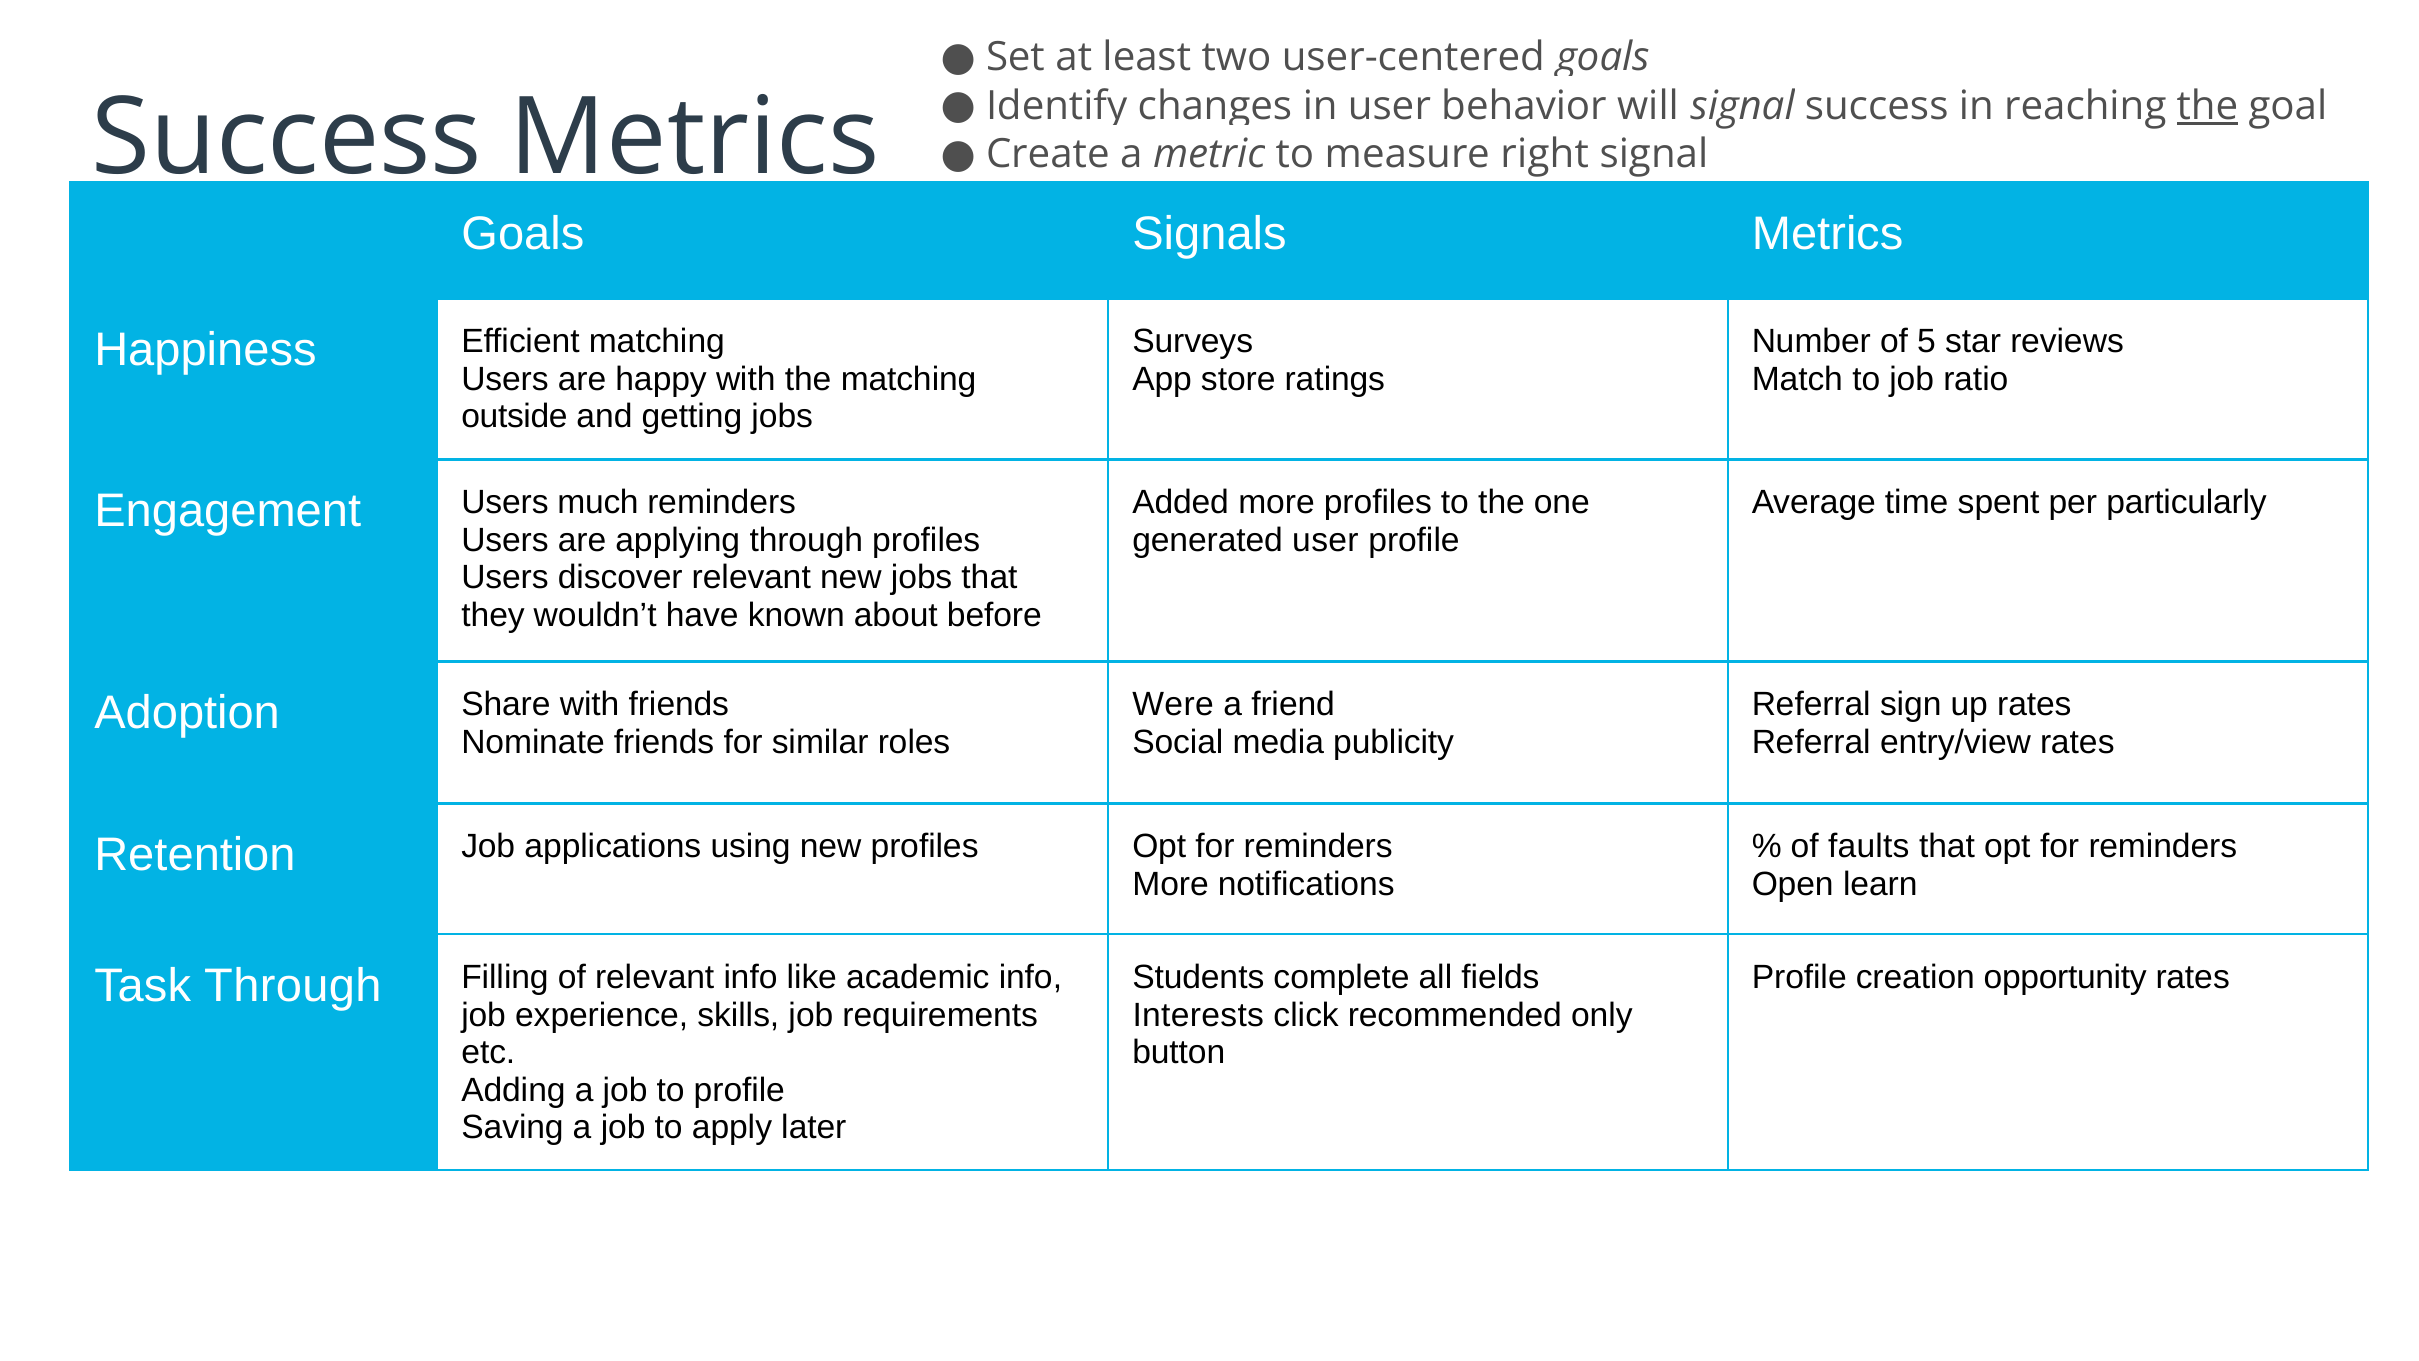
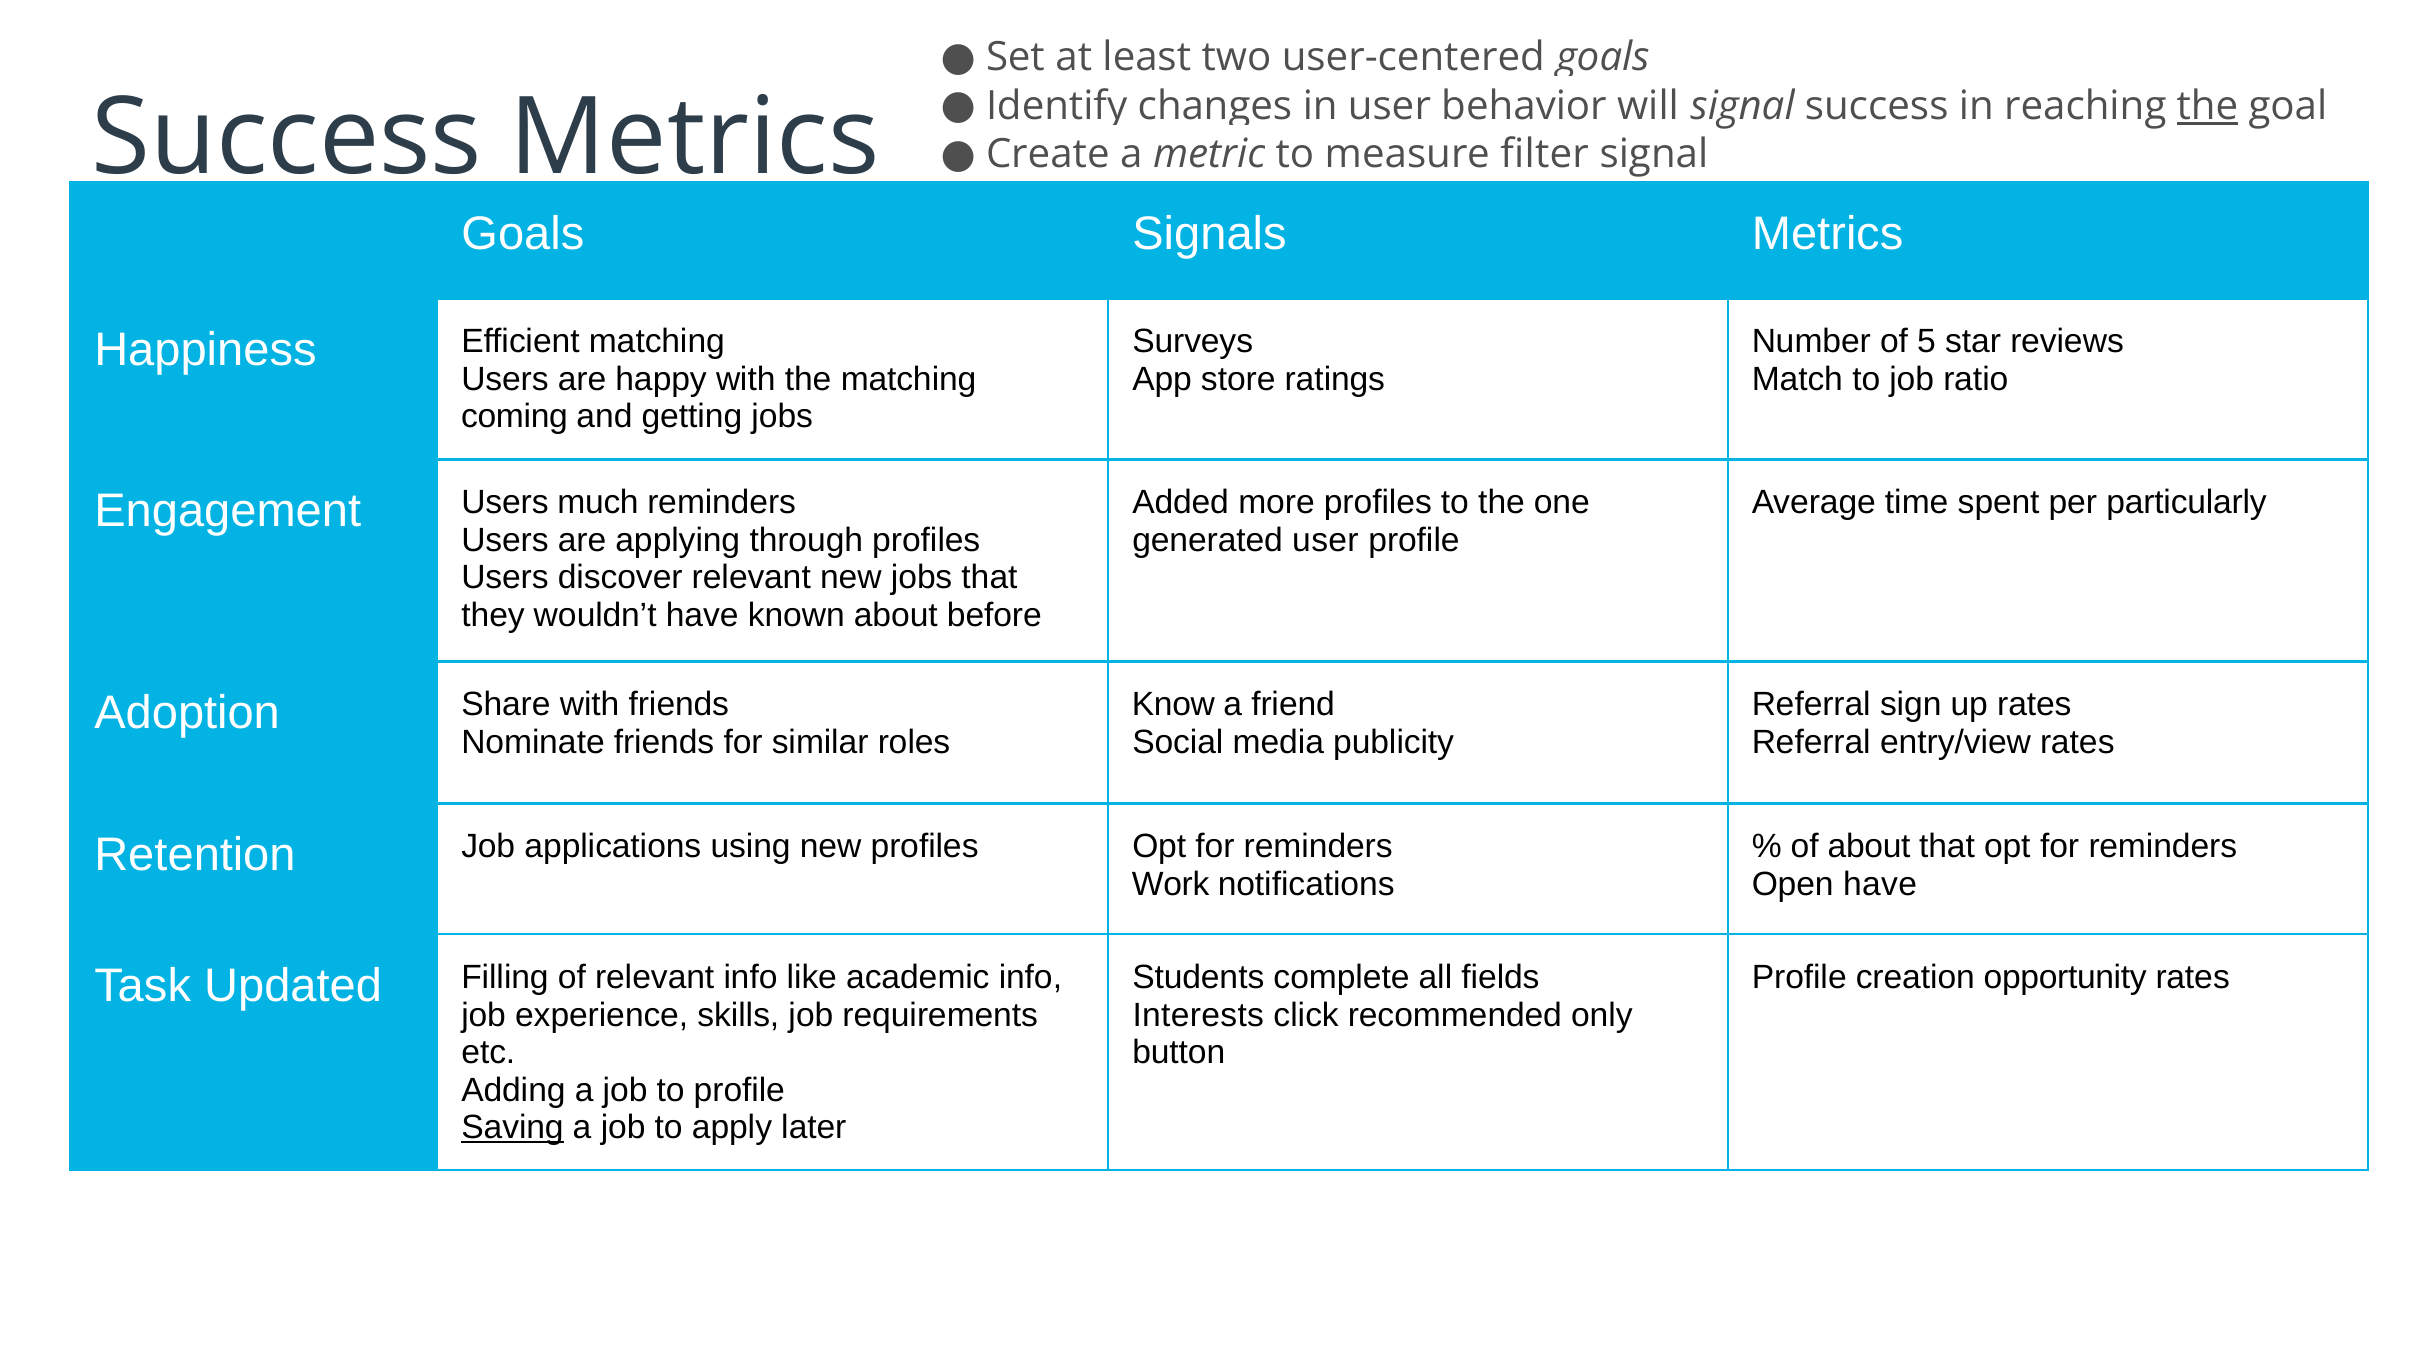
right: right -> filter
outside: outside -> coming
Were: Were -> Know
of faults: faults -> about
More at (1171, 884): More -> Work
Open learn: learn -> have
Task Through: Through -> Updated
Saving underline: none -> present
